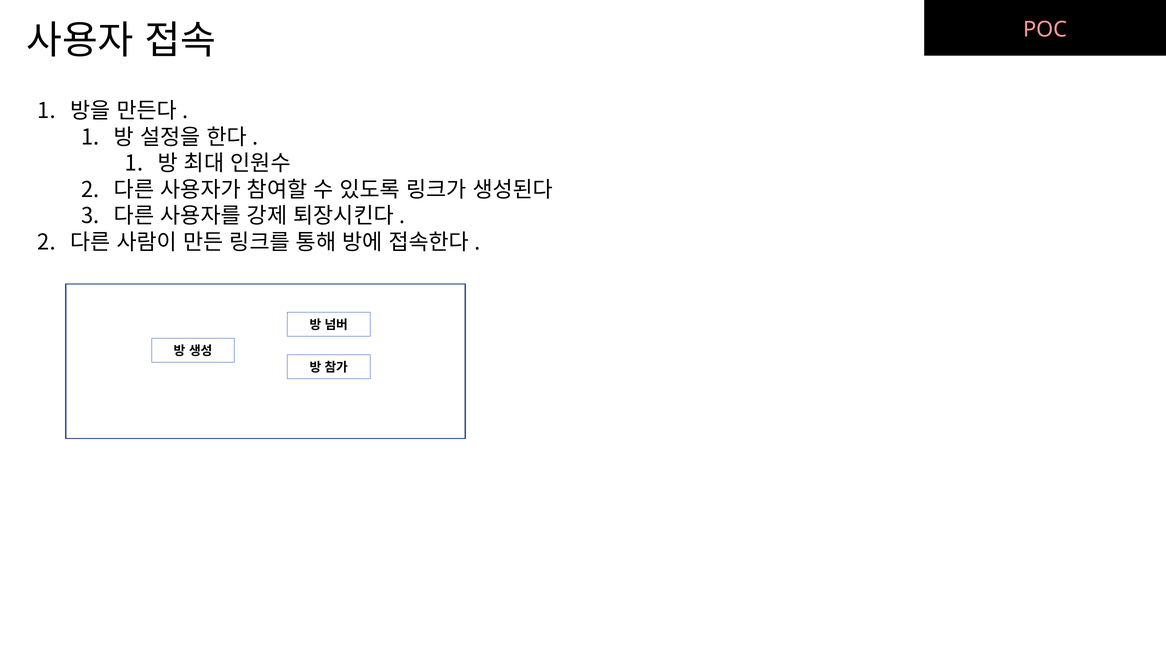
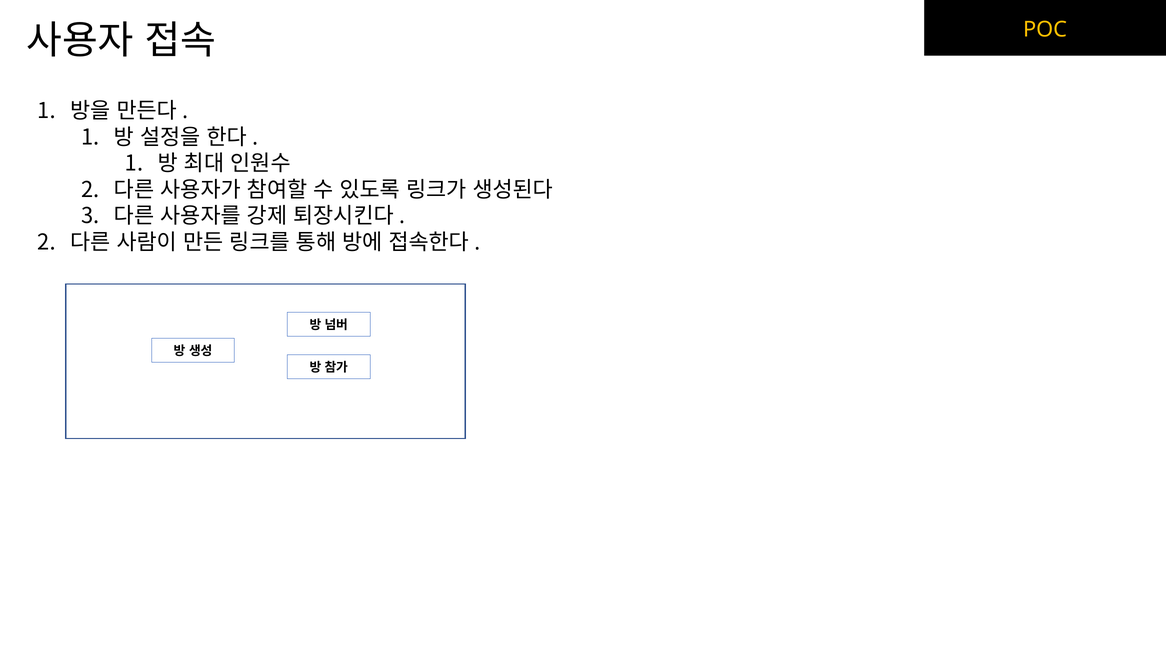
POC colour: pink -> yellow
